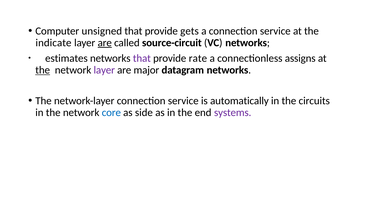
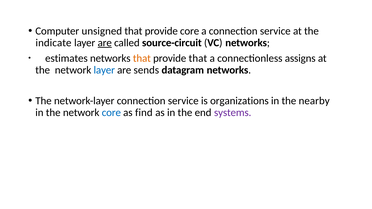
provide gets: gets -> core
that at (142, 58) colour: purple -> orange
provide rate: rate -> that
the at (43, 70) underline: present -> none
layer at (104, 70) colour: purple -> blue
major: major -> sends
automatically: automatically -> organizations
circuits: circuits -> nearby
side: side -> find
